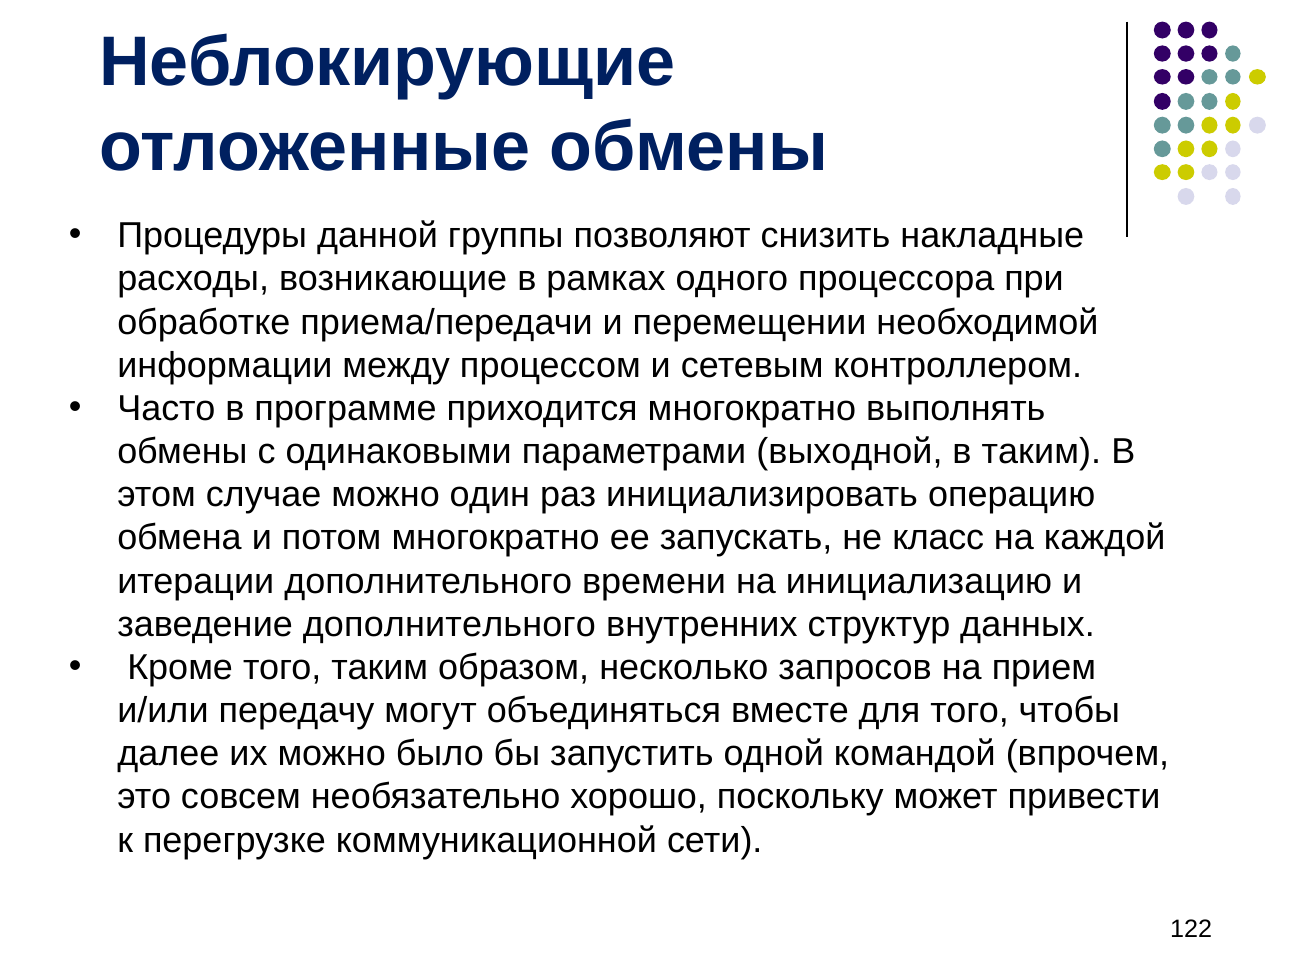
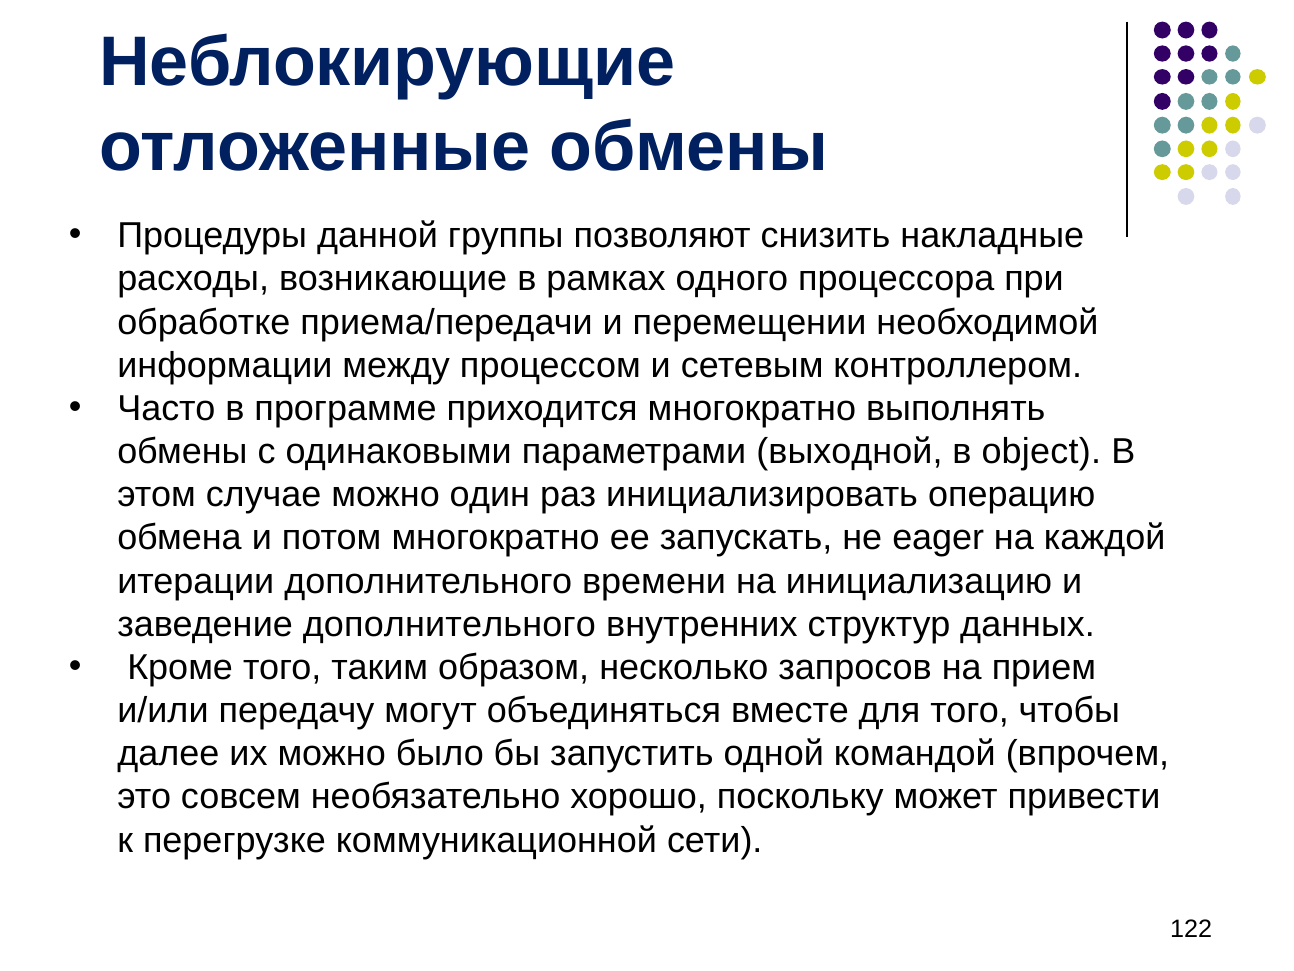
в таким: таким -> object
класс: класс -> eager
